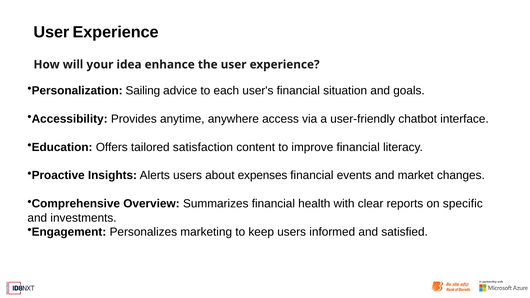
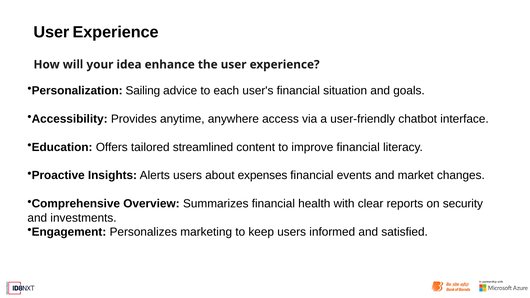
satisfaction: satisfaction -> streamlined
specific: specific -> security
